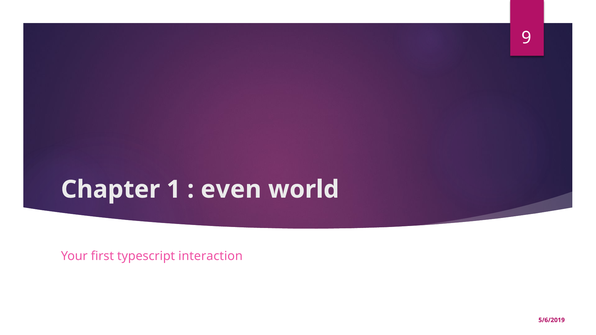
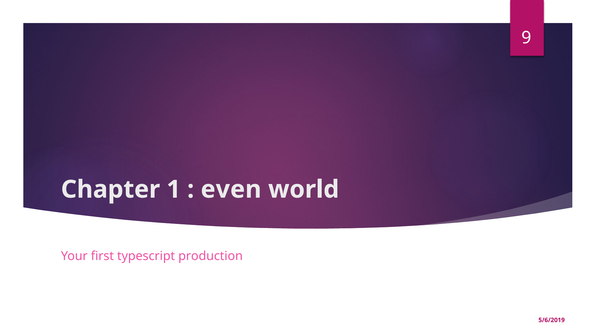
interaction: interaction -> production
